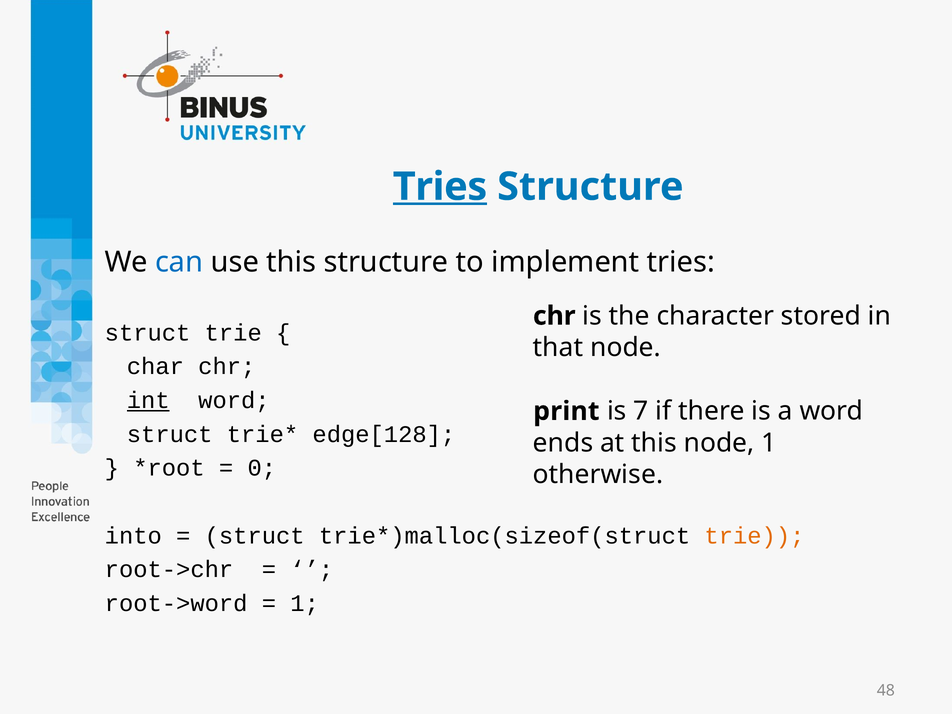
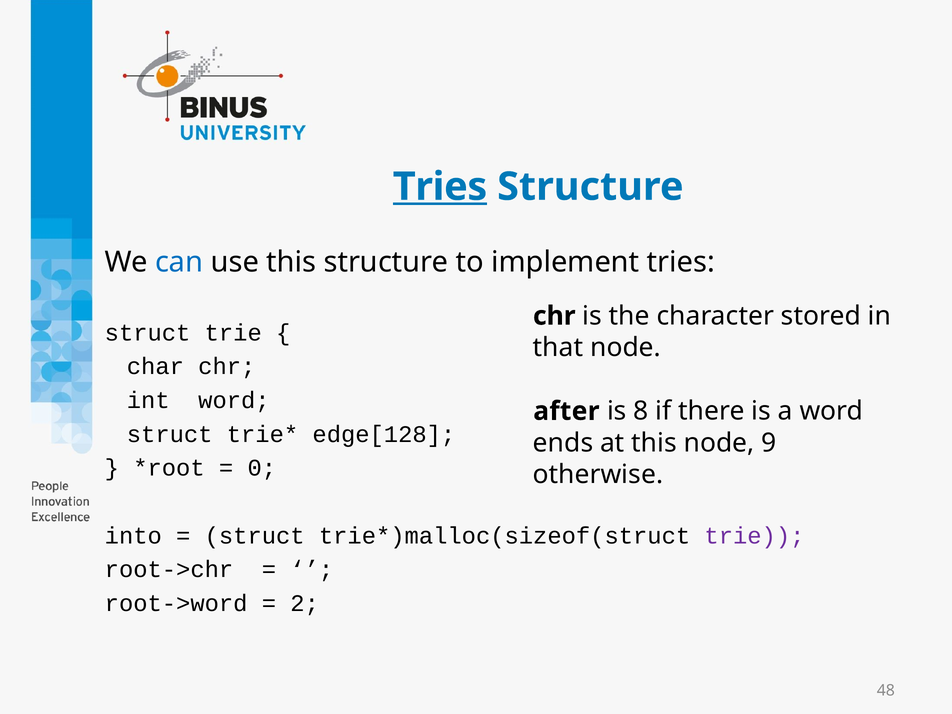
int underline: present -> none
print: print -> after
7: 7 -> 8
node 1: 1 -> 9
trie at (754, 536) colour: orange -> purple
1 at (305, 603): 1 -> 2
